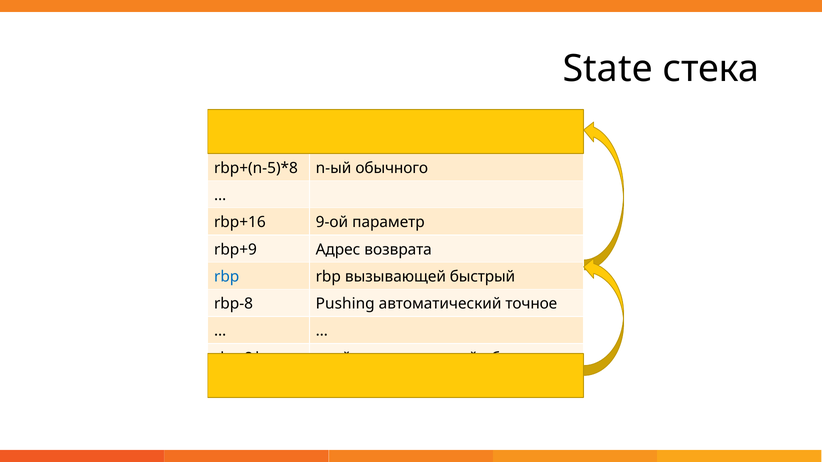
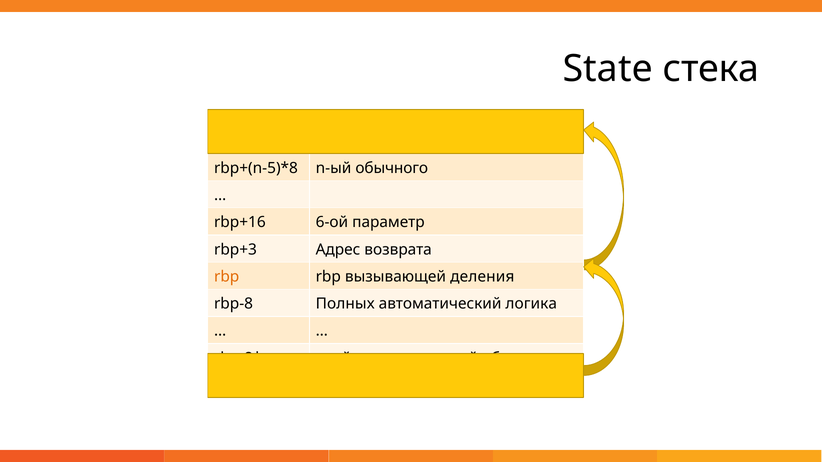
9-ой: 9-ой -> 6-ой
rbp+9: rbp+9 -> rbp+3
rbp at (227, 277) colour: blue -> orange
быстрый: быстрый -> деления
Pushing: Pushing -> Полных
точное: точное -> логика
